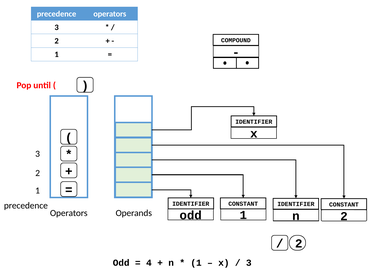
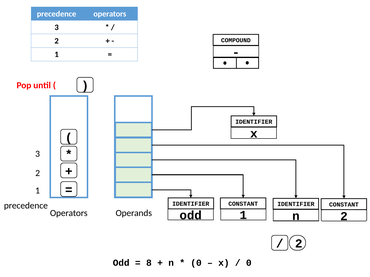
4: 4 -> 8
1 at (196, 263): 1 -> 0
3 at (249, 263): 3 -> 0
